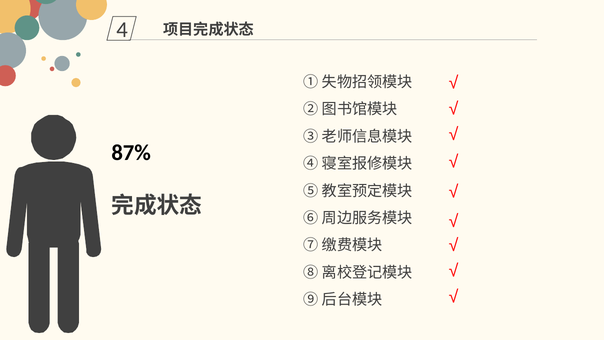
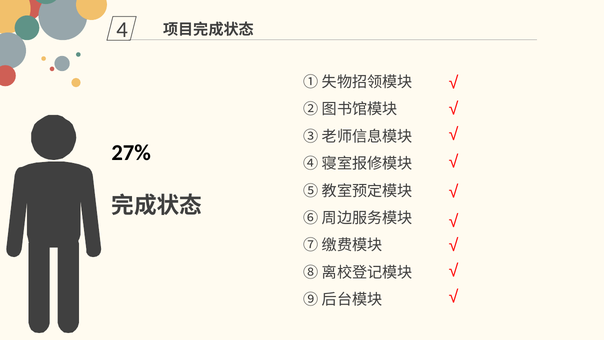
87%: 87% -> 27%
